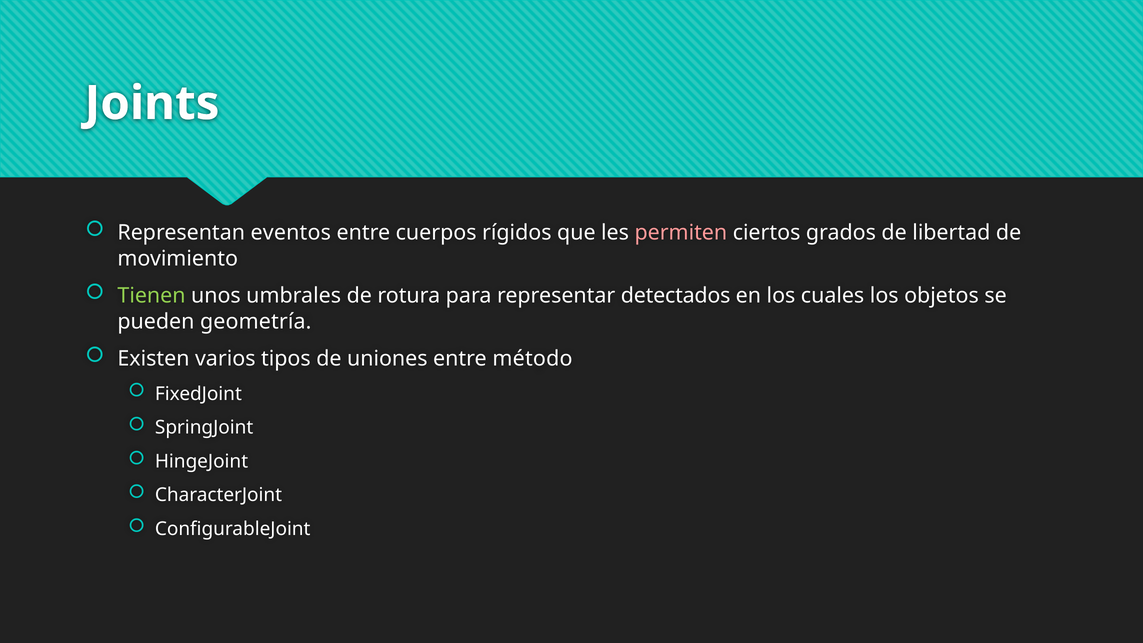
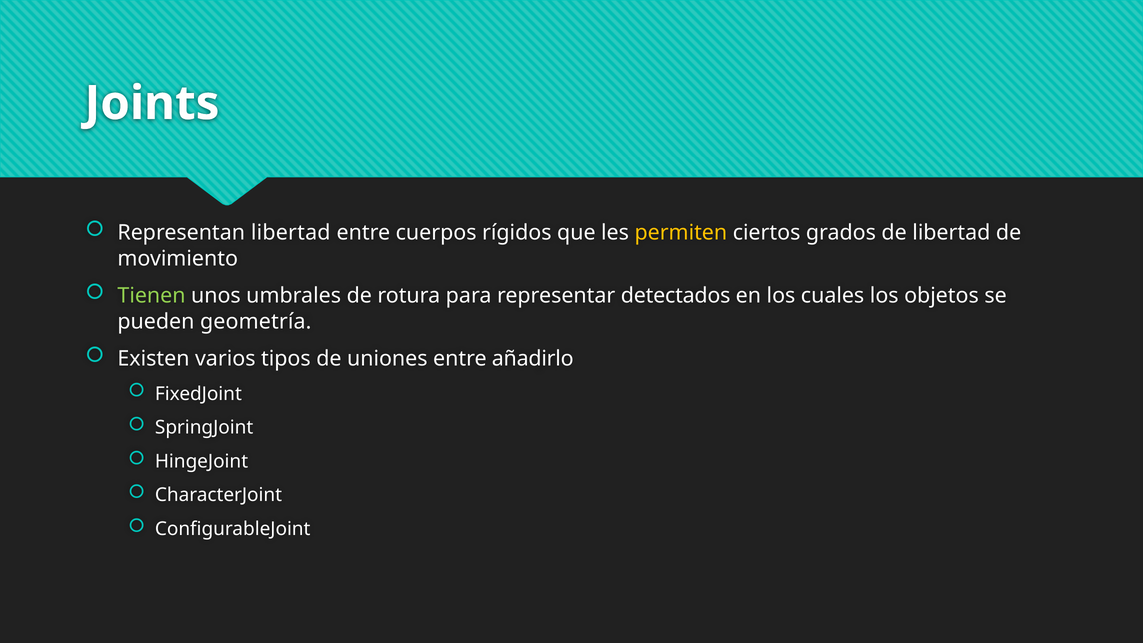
Representan eventos: eventos -> libertad
permiten colour: pink -> yellow
método: método -> añadirlo
